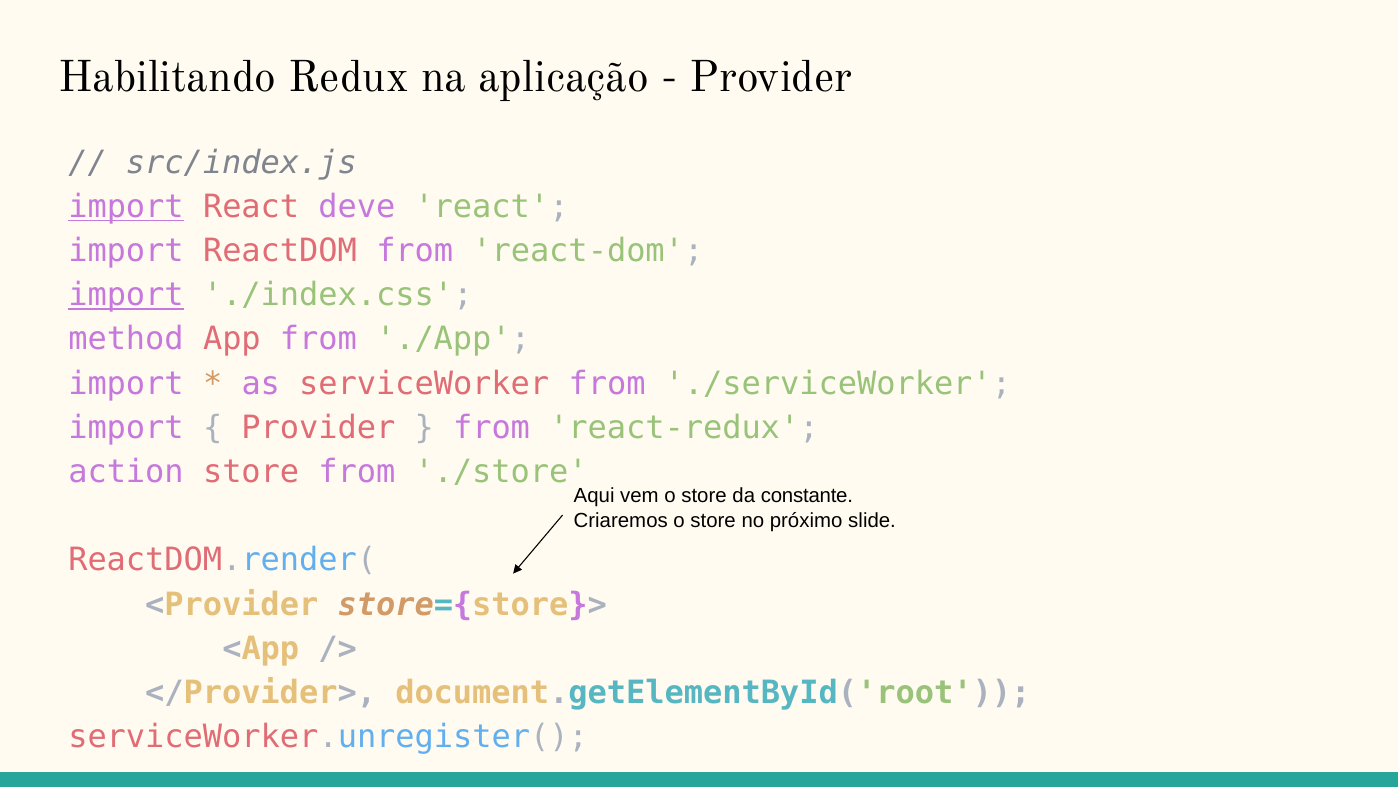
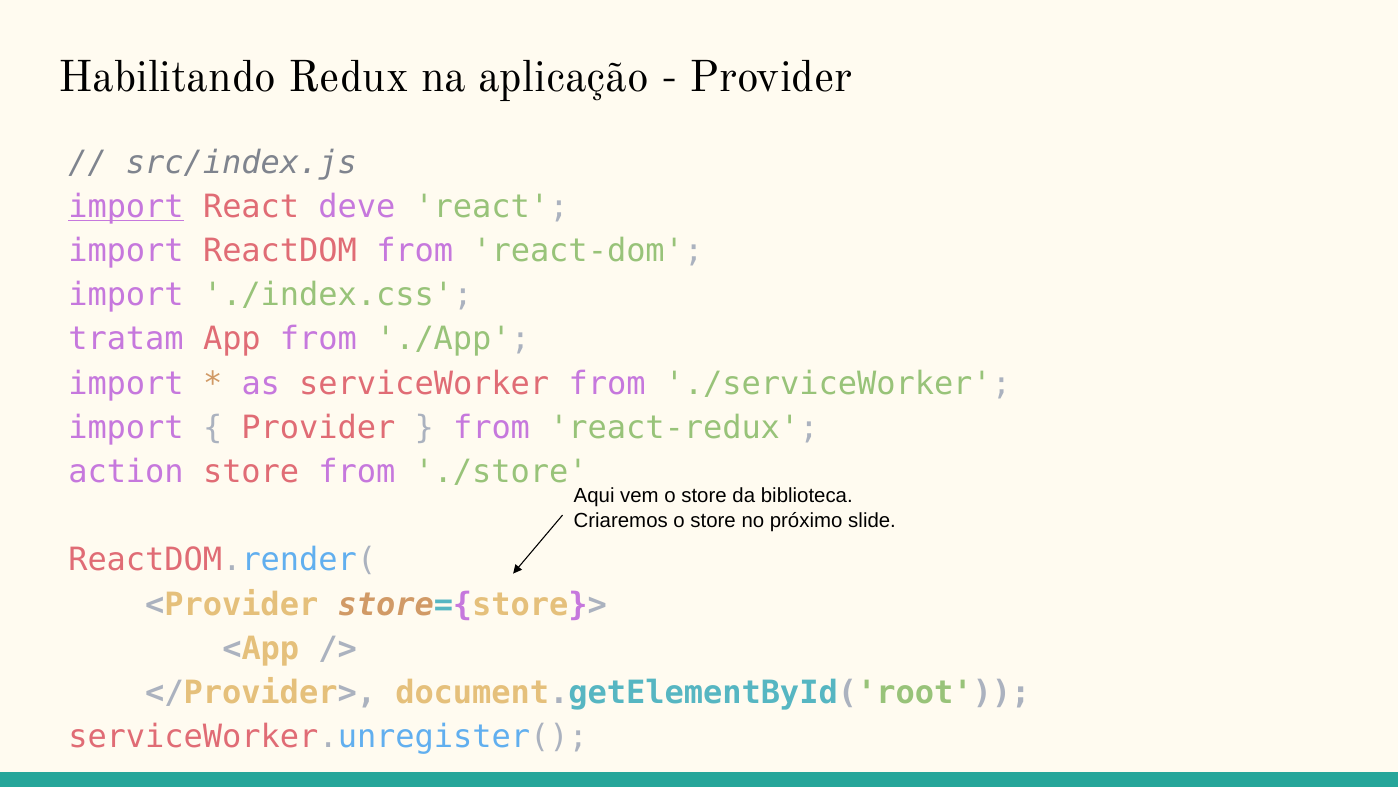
import at (126, 295) underline: present -> none
method: method -> tratam
constante: constante -> biblioteca
